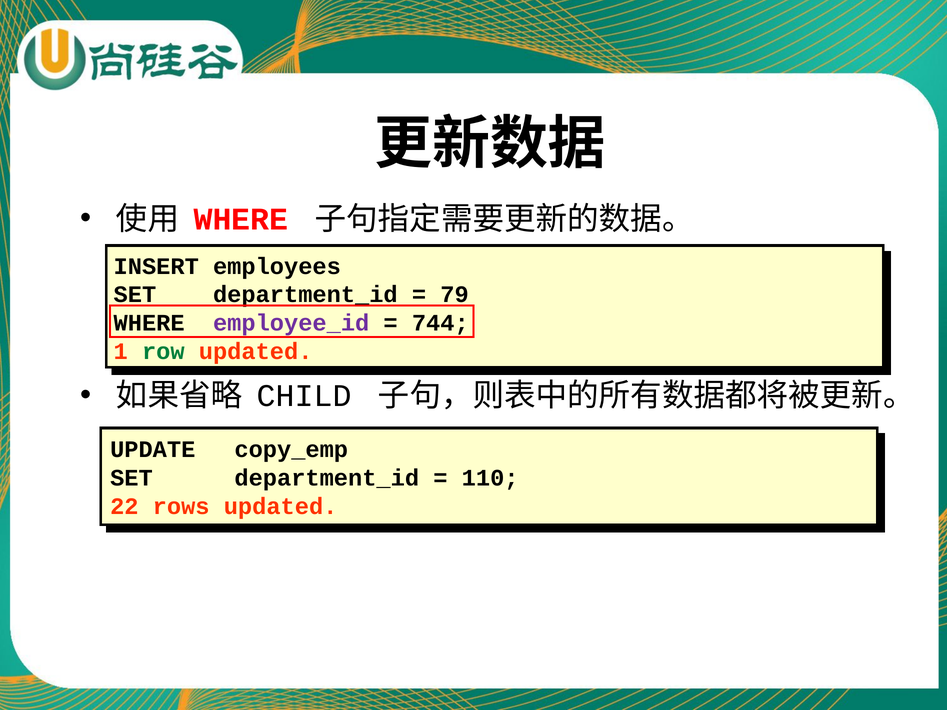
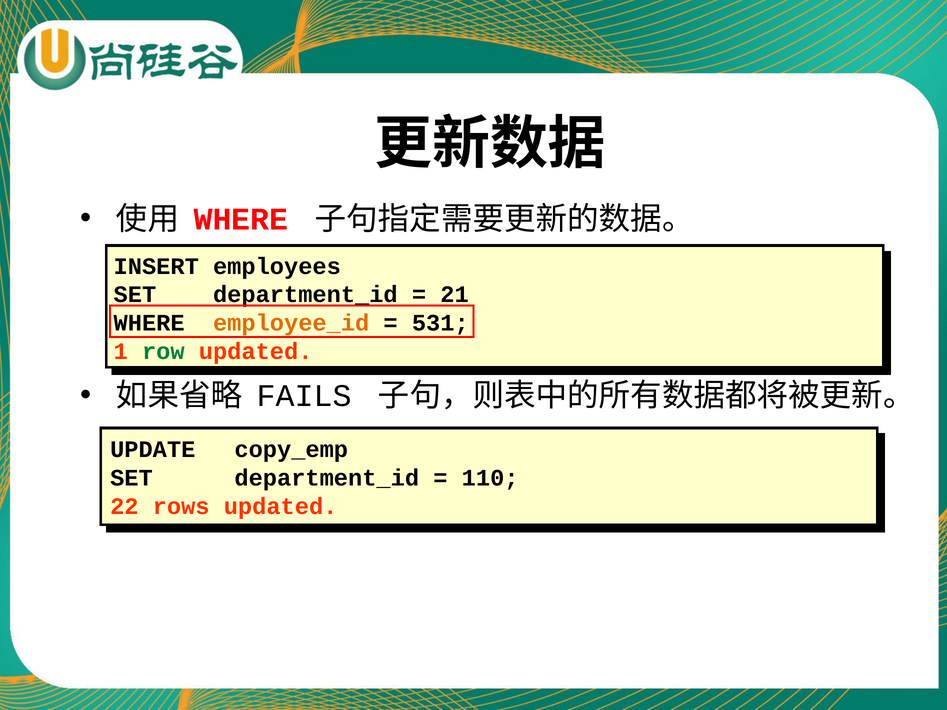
79: 79 -> 21
employee_id colour: purple -> orange
744: 744 -> 531
CHILD: CHILD -> FAILS
